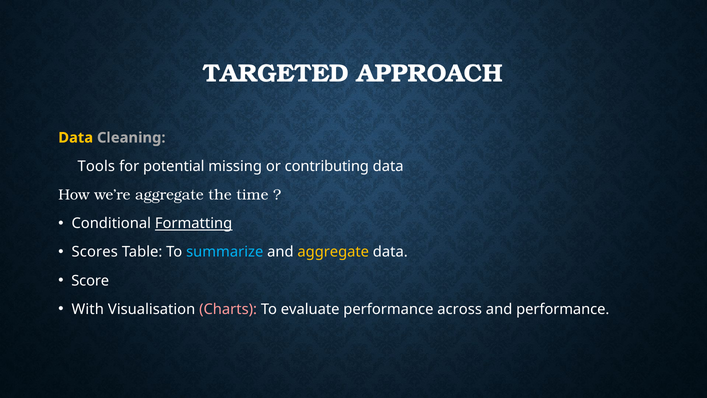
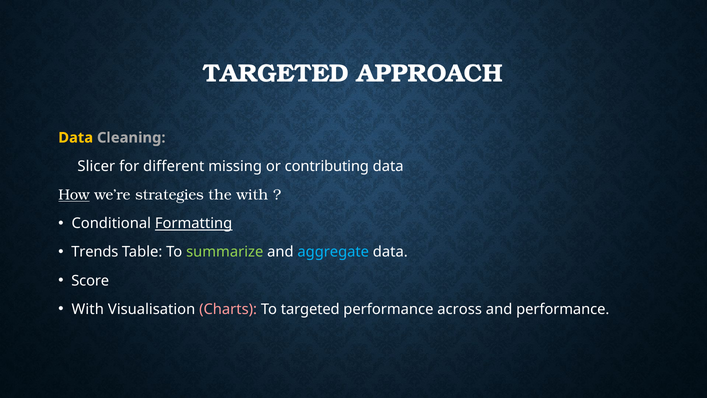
Tools: Tools -> Slicer
potential: potential -> different
How underline: none -> present
we’re aggregate: aggregate -> strategies
the time: time -> with
Scores: Scores -> Trends
summarize colour: light blue -> light green
aggregate at (333, 252) colour: yellow -> light blue
To evaluate: evaluate -> targeted
